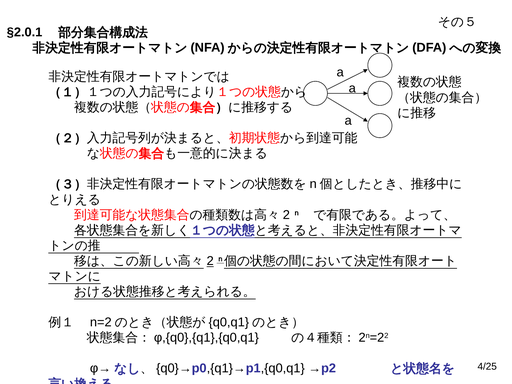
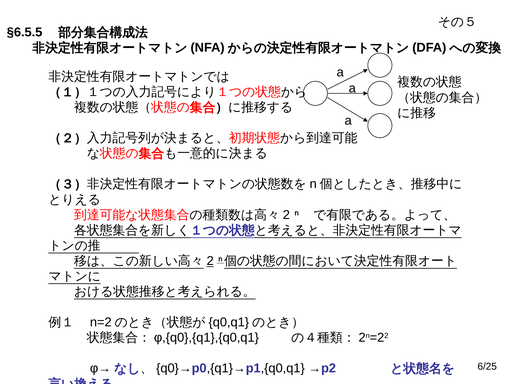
§2.0.1: §2.0.1 -> §6.5.5
4/25: 4/25 -> 6/25
